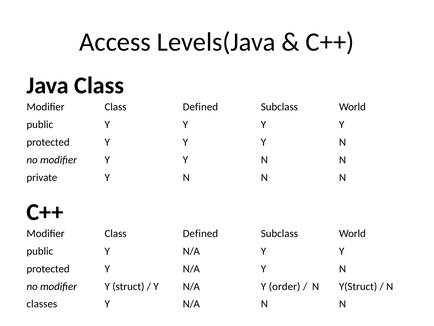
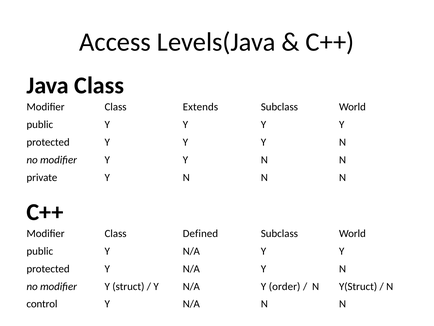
Defined at (200, 107): Defined -> Extends
classes: classes -> control
